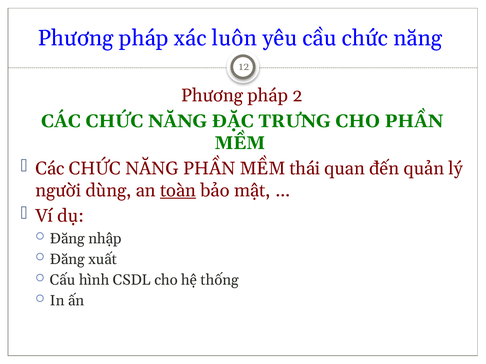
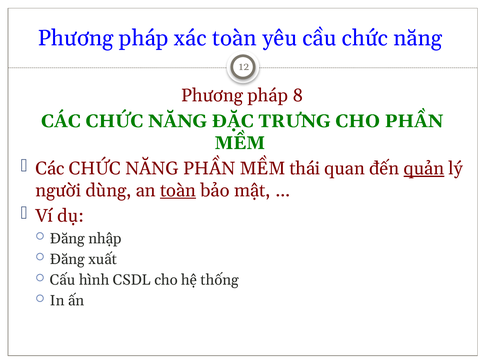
xác luôn: luôn -> toàn
2: 2 -> 8
quản underline: none -> present
